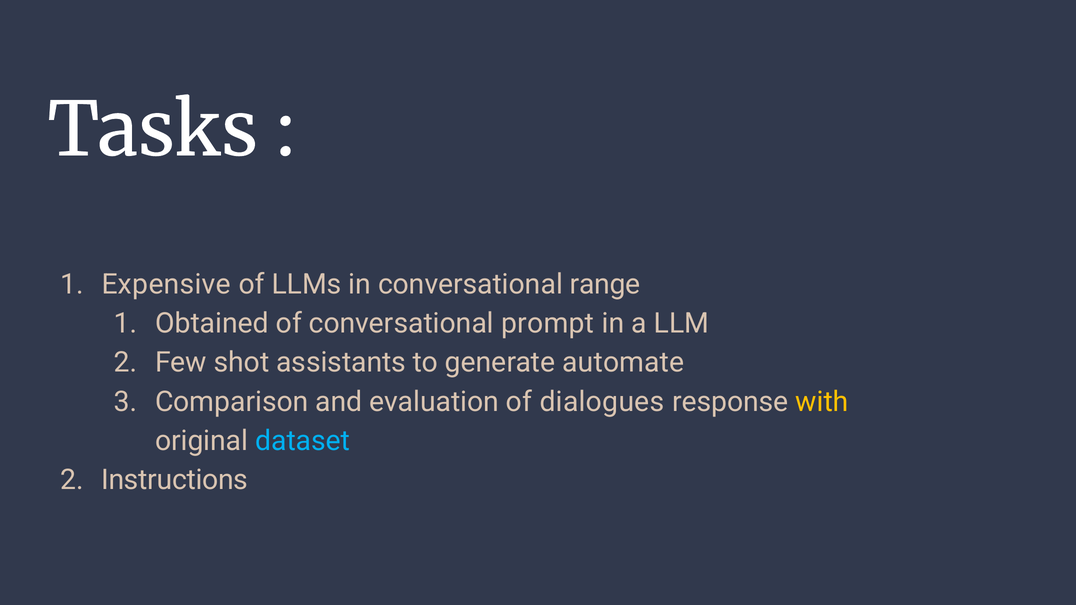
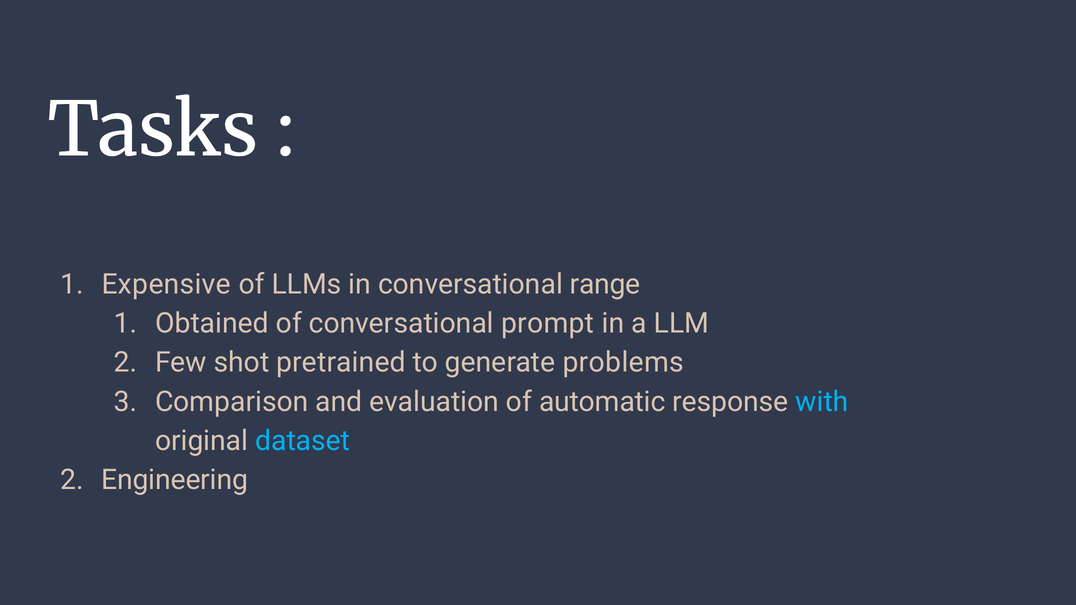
assistants: assistants -> pretrained
automate: automate -> problems
dialogues: dialogues -> automatic
with colour: yellow -> light blue
Instructions: Instructions -> Engineering
